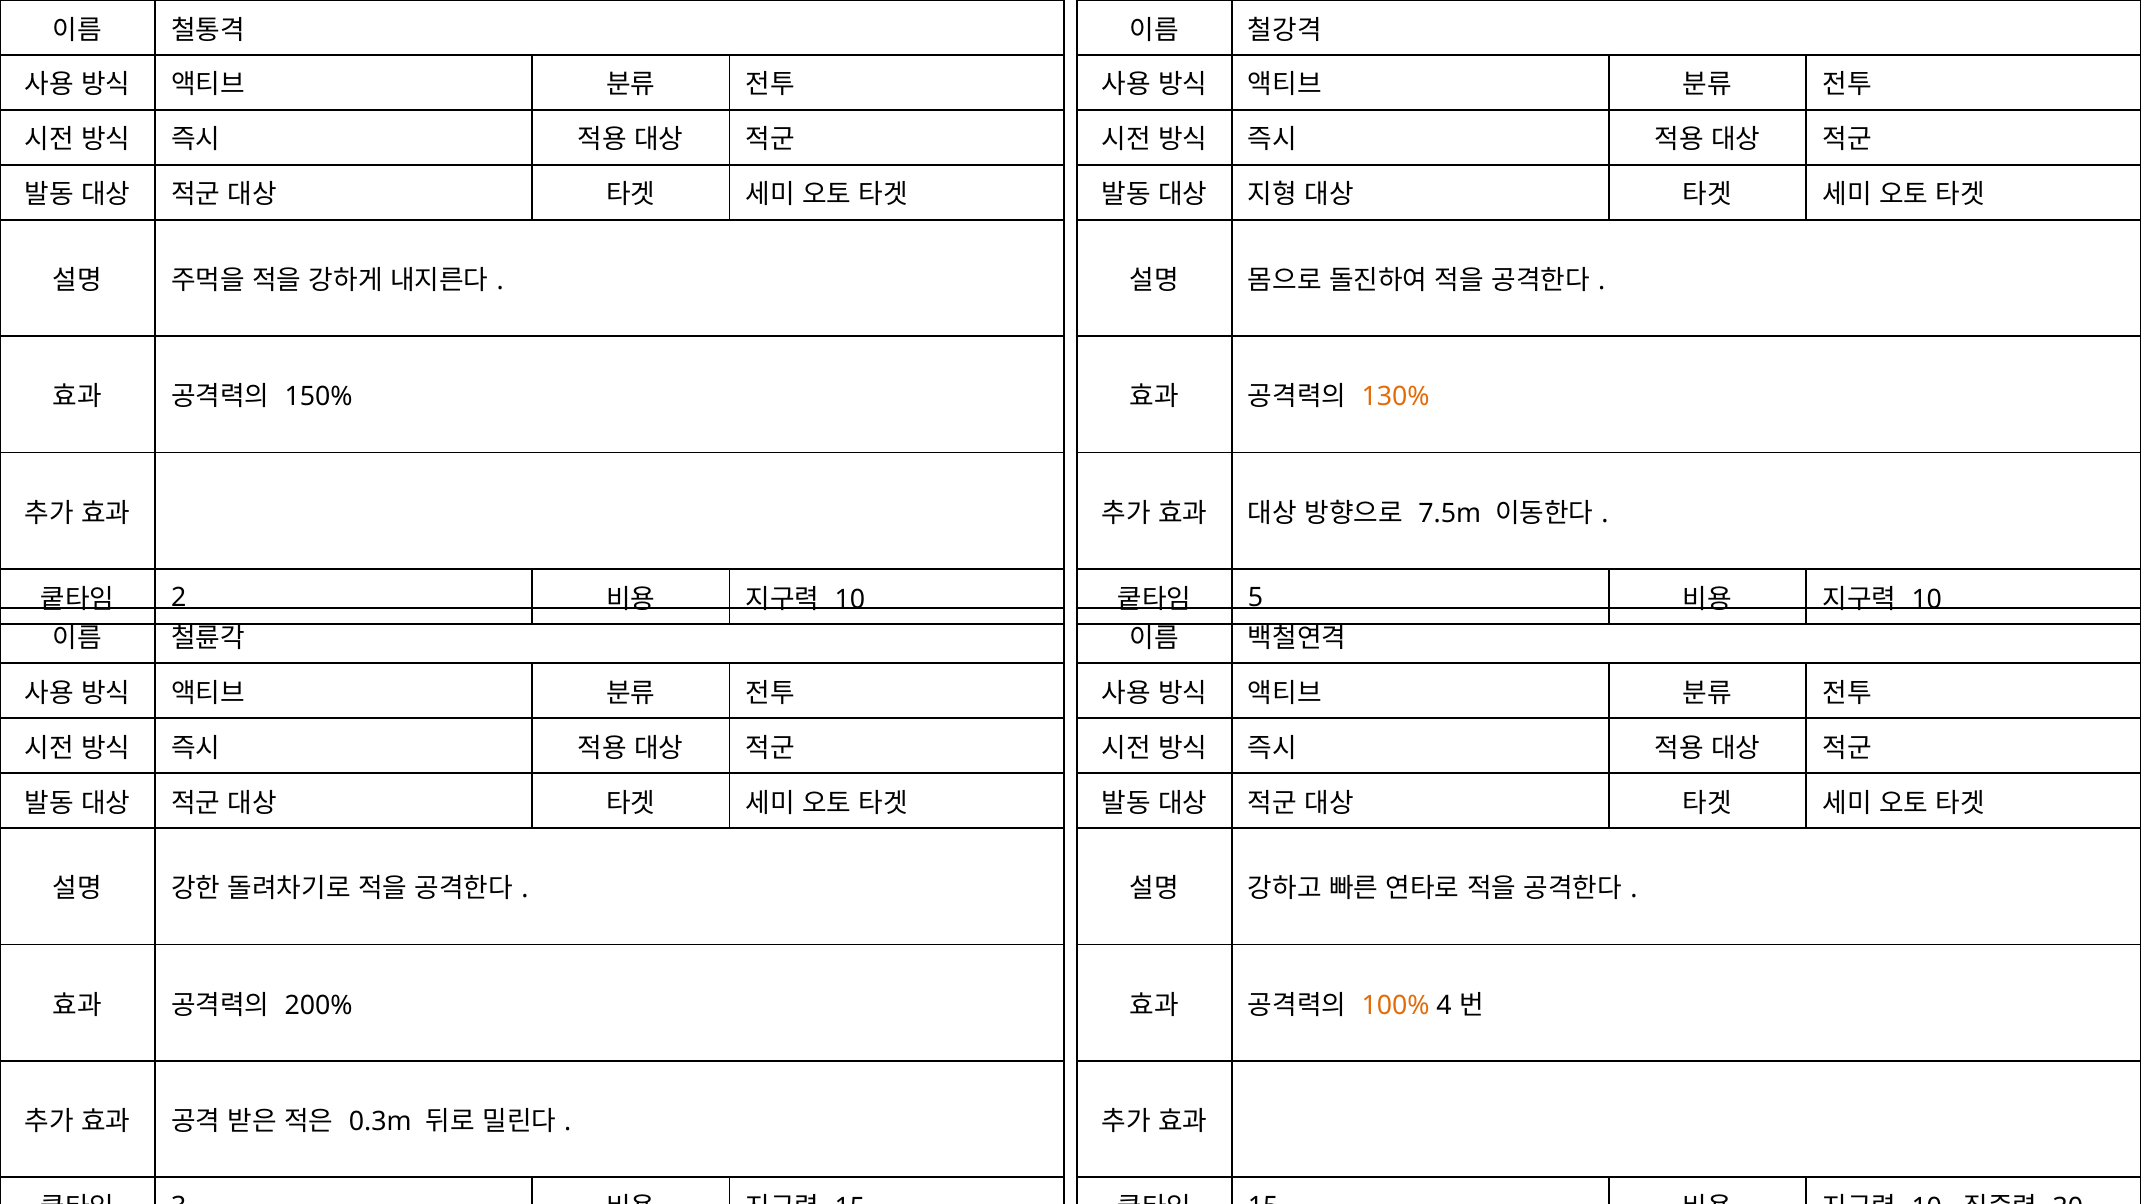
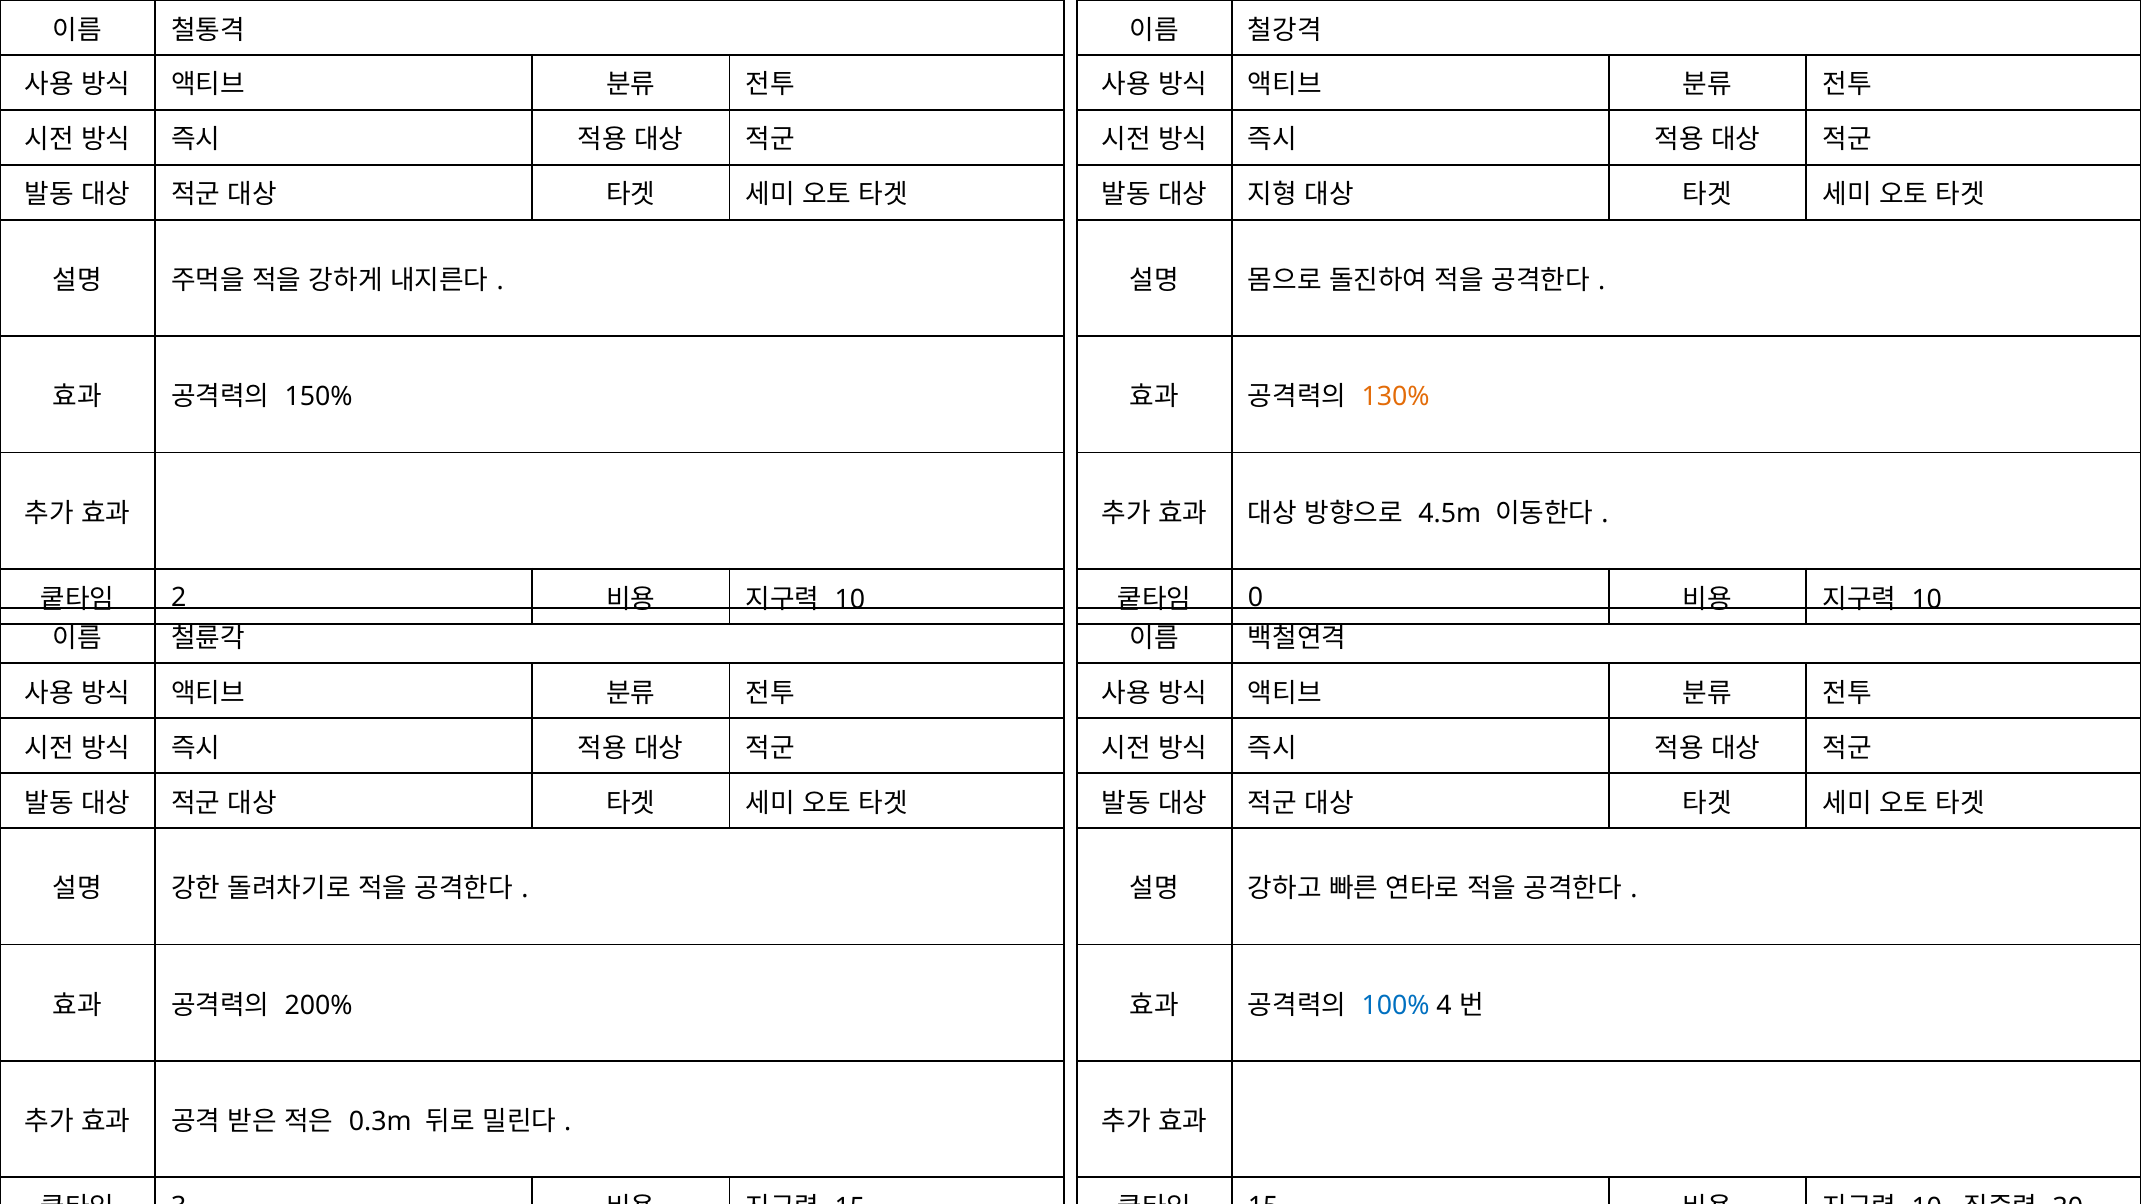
7.5m: 7.5m -> 4.5m
5: 5 -> 0
100% colour: orange -> blue
